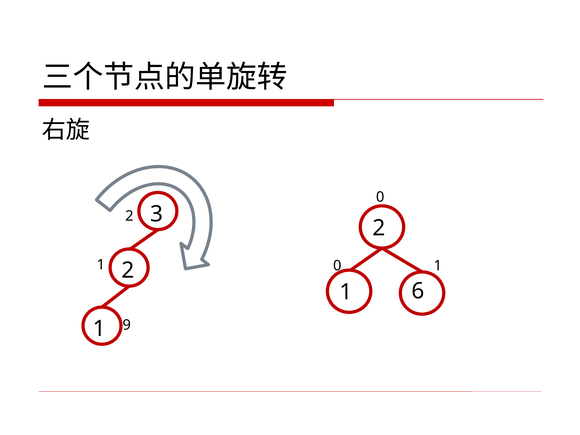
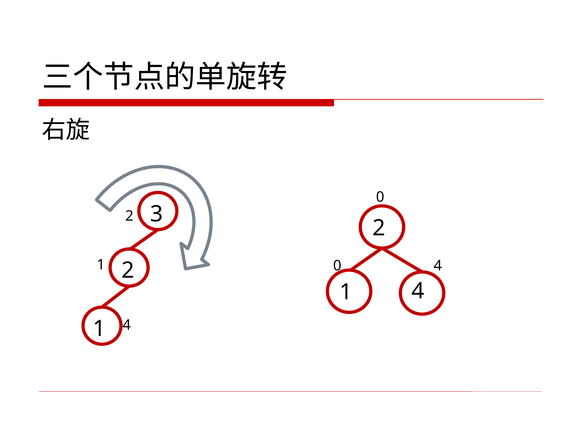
0 1: 1 -> 4
6 at (418, 291): 6 -> 4
9 at (127, 325): 9 -> 4
